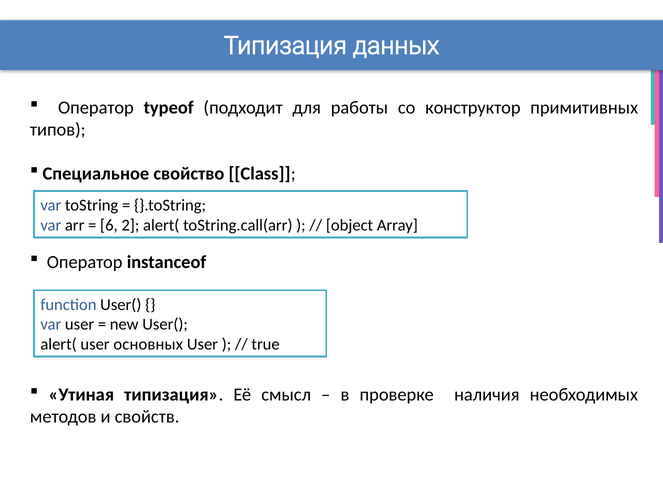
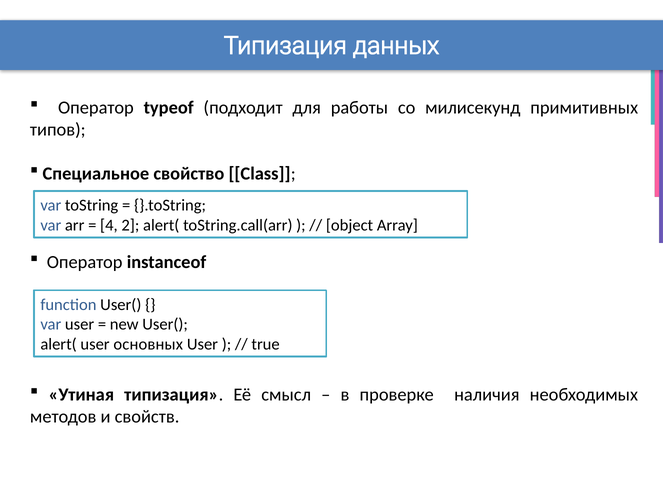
конструктор: конструктор -> милисекунд
6: 6 -> 4
